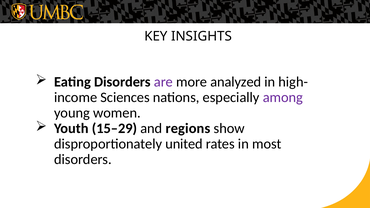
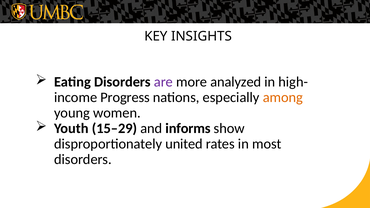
Sciences: Sciences -> Progress
among colour: purple -> orange
regions: regions -> informs
